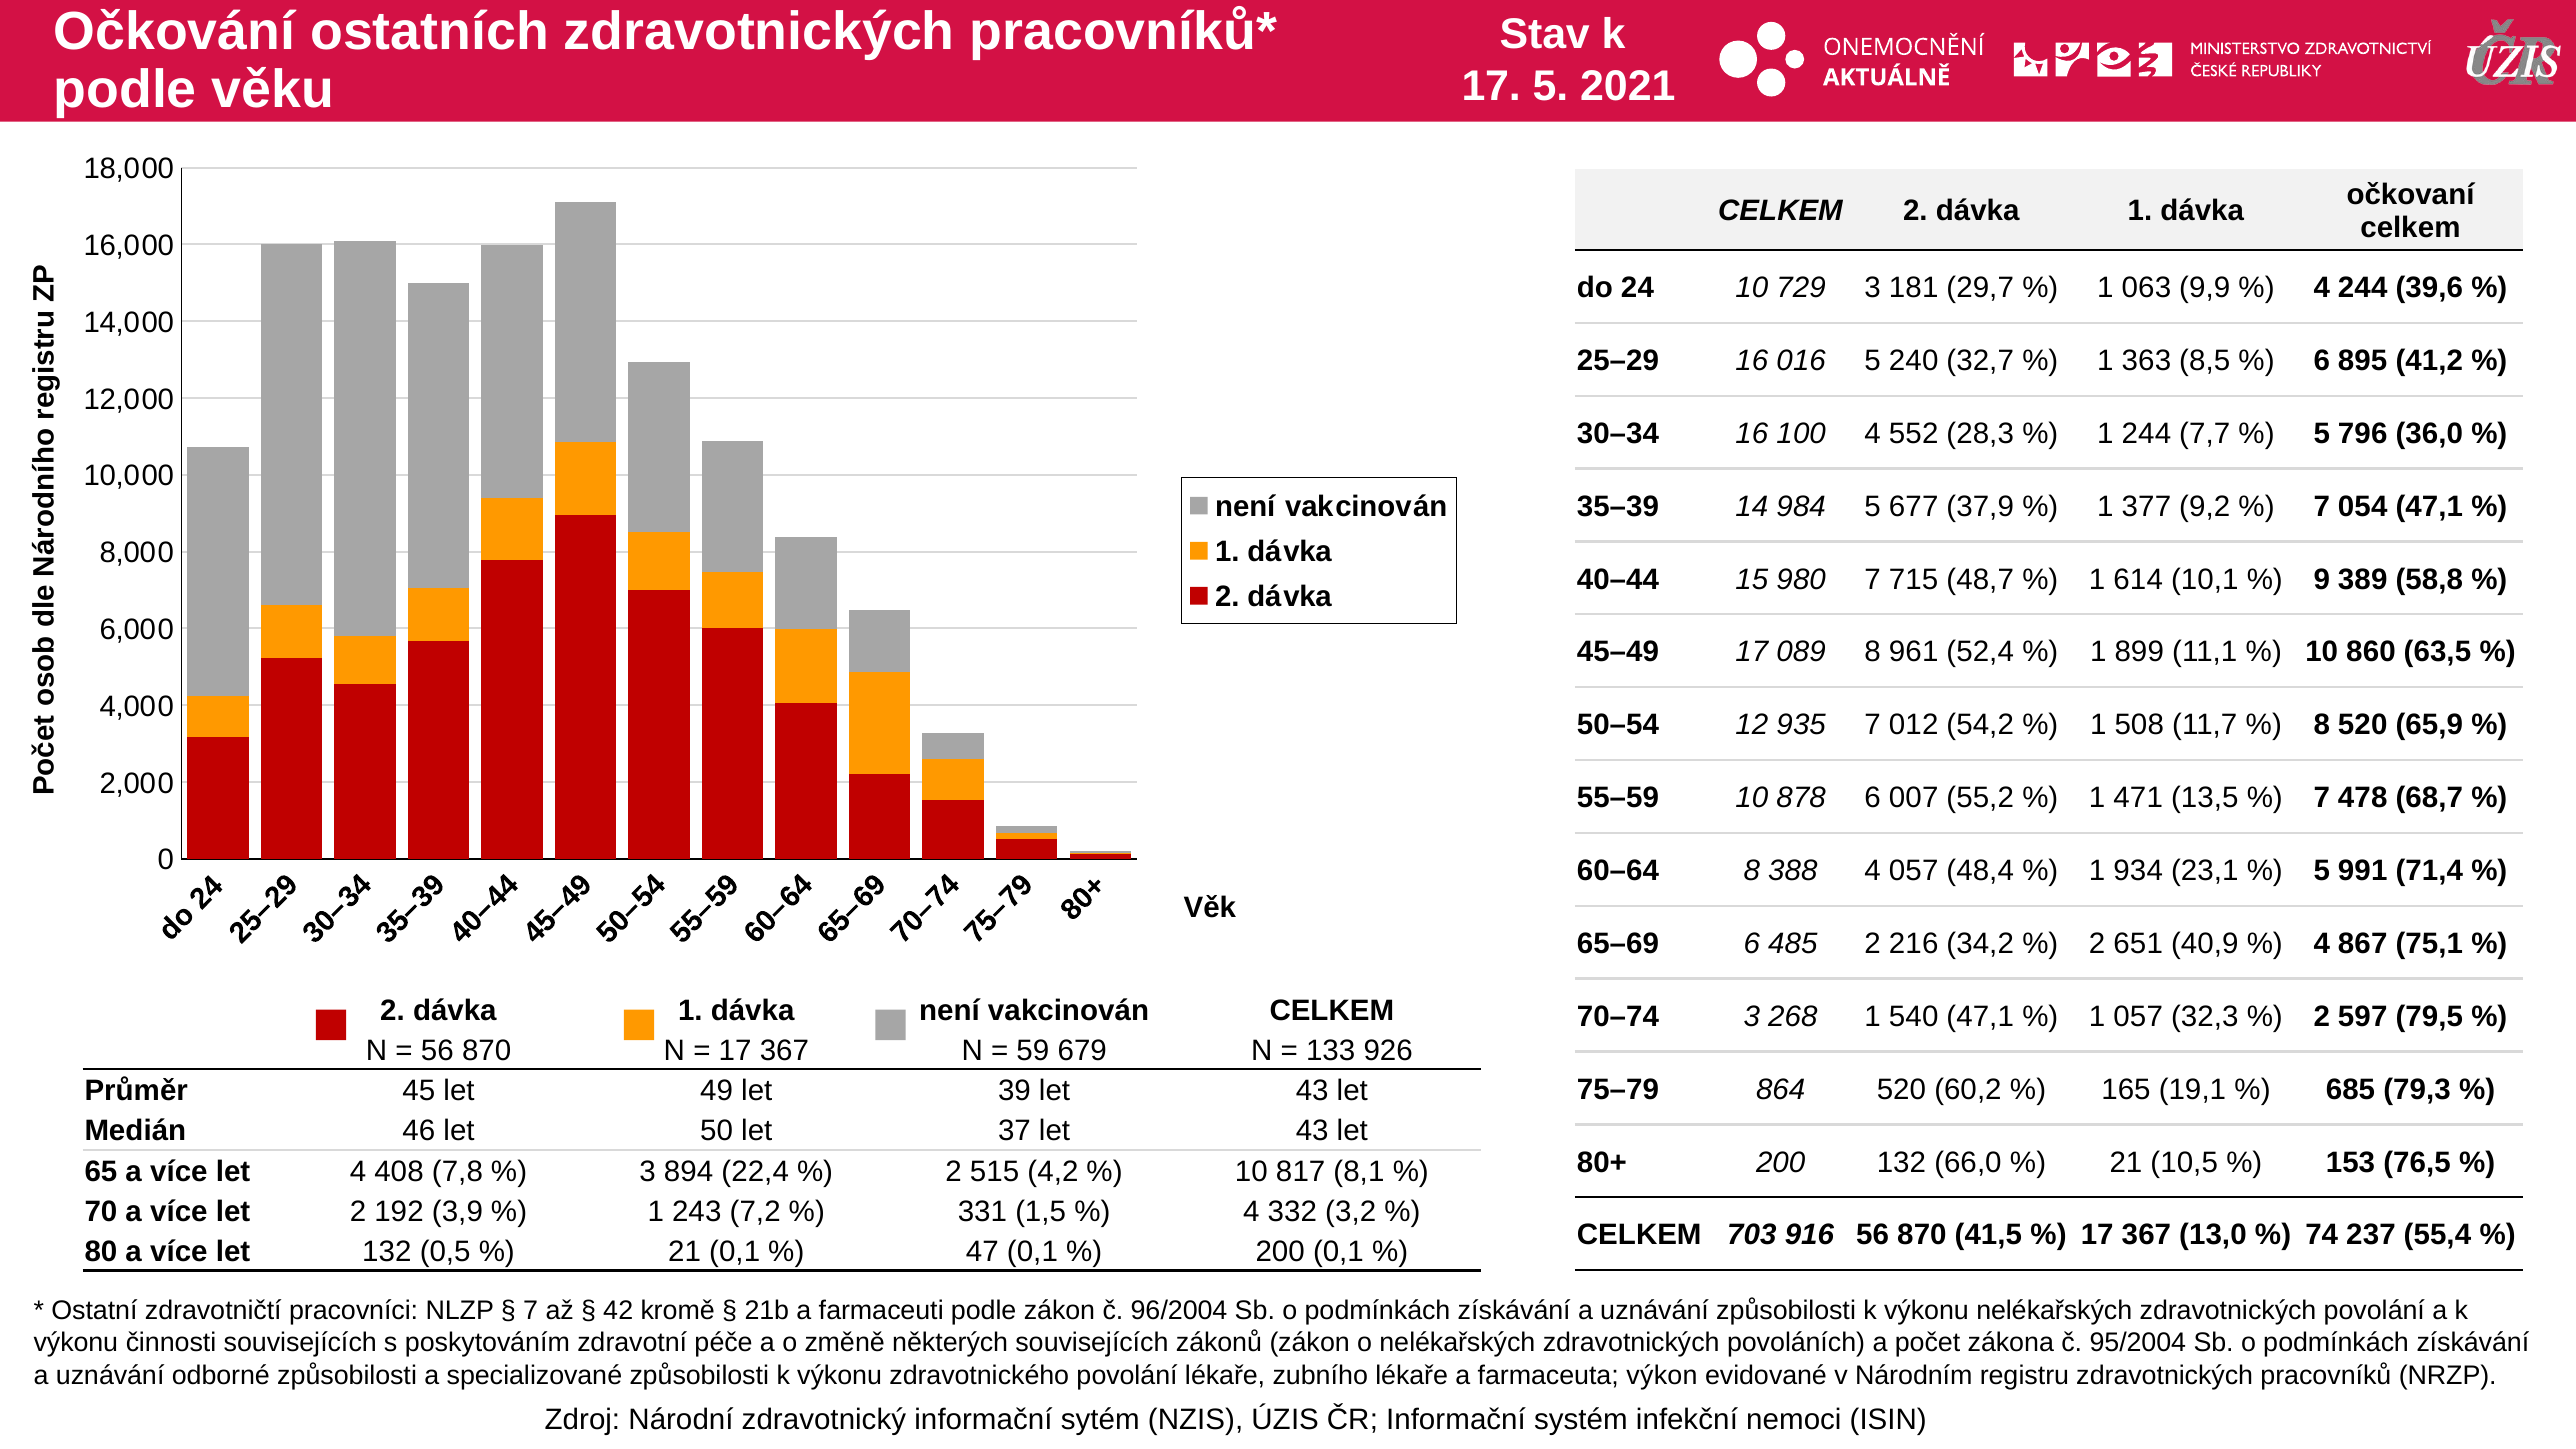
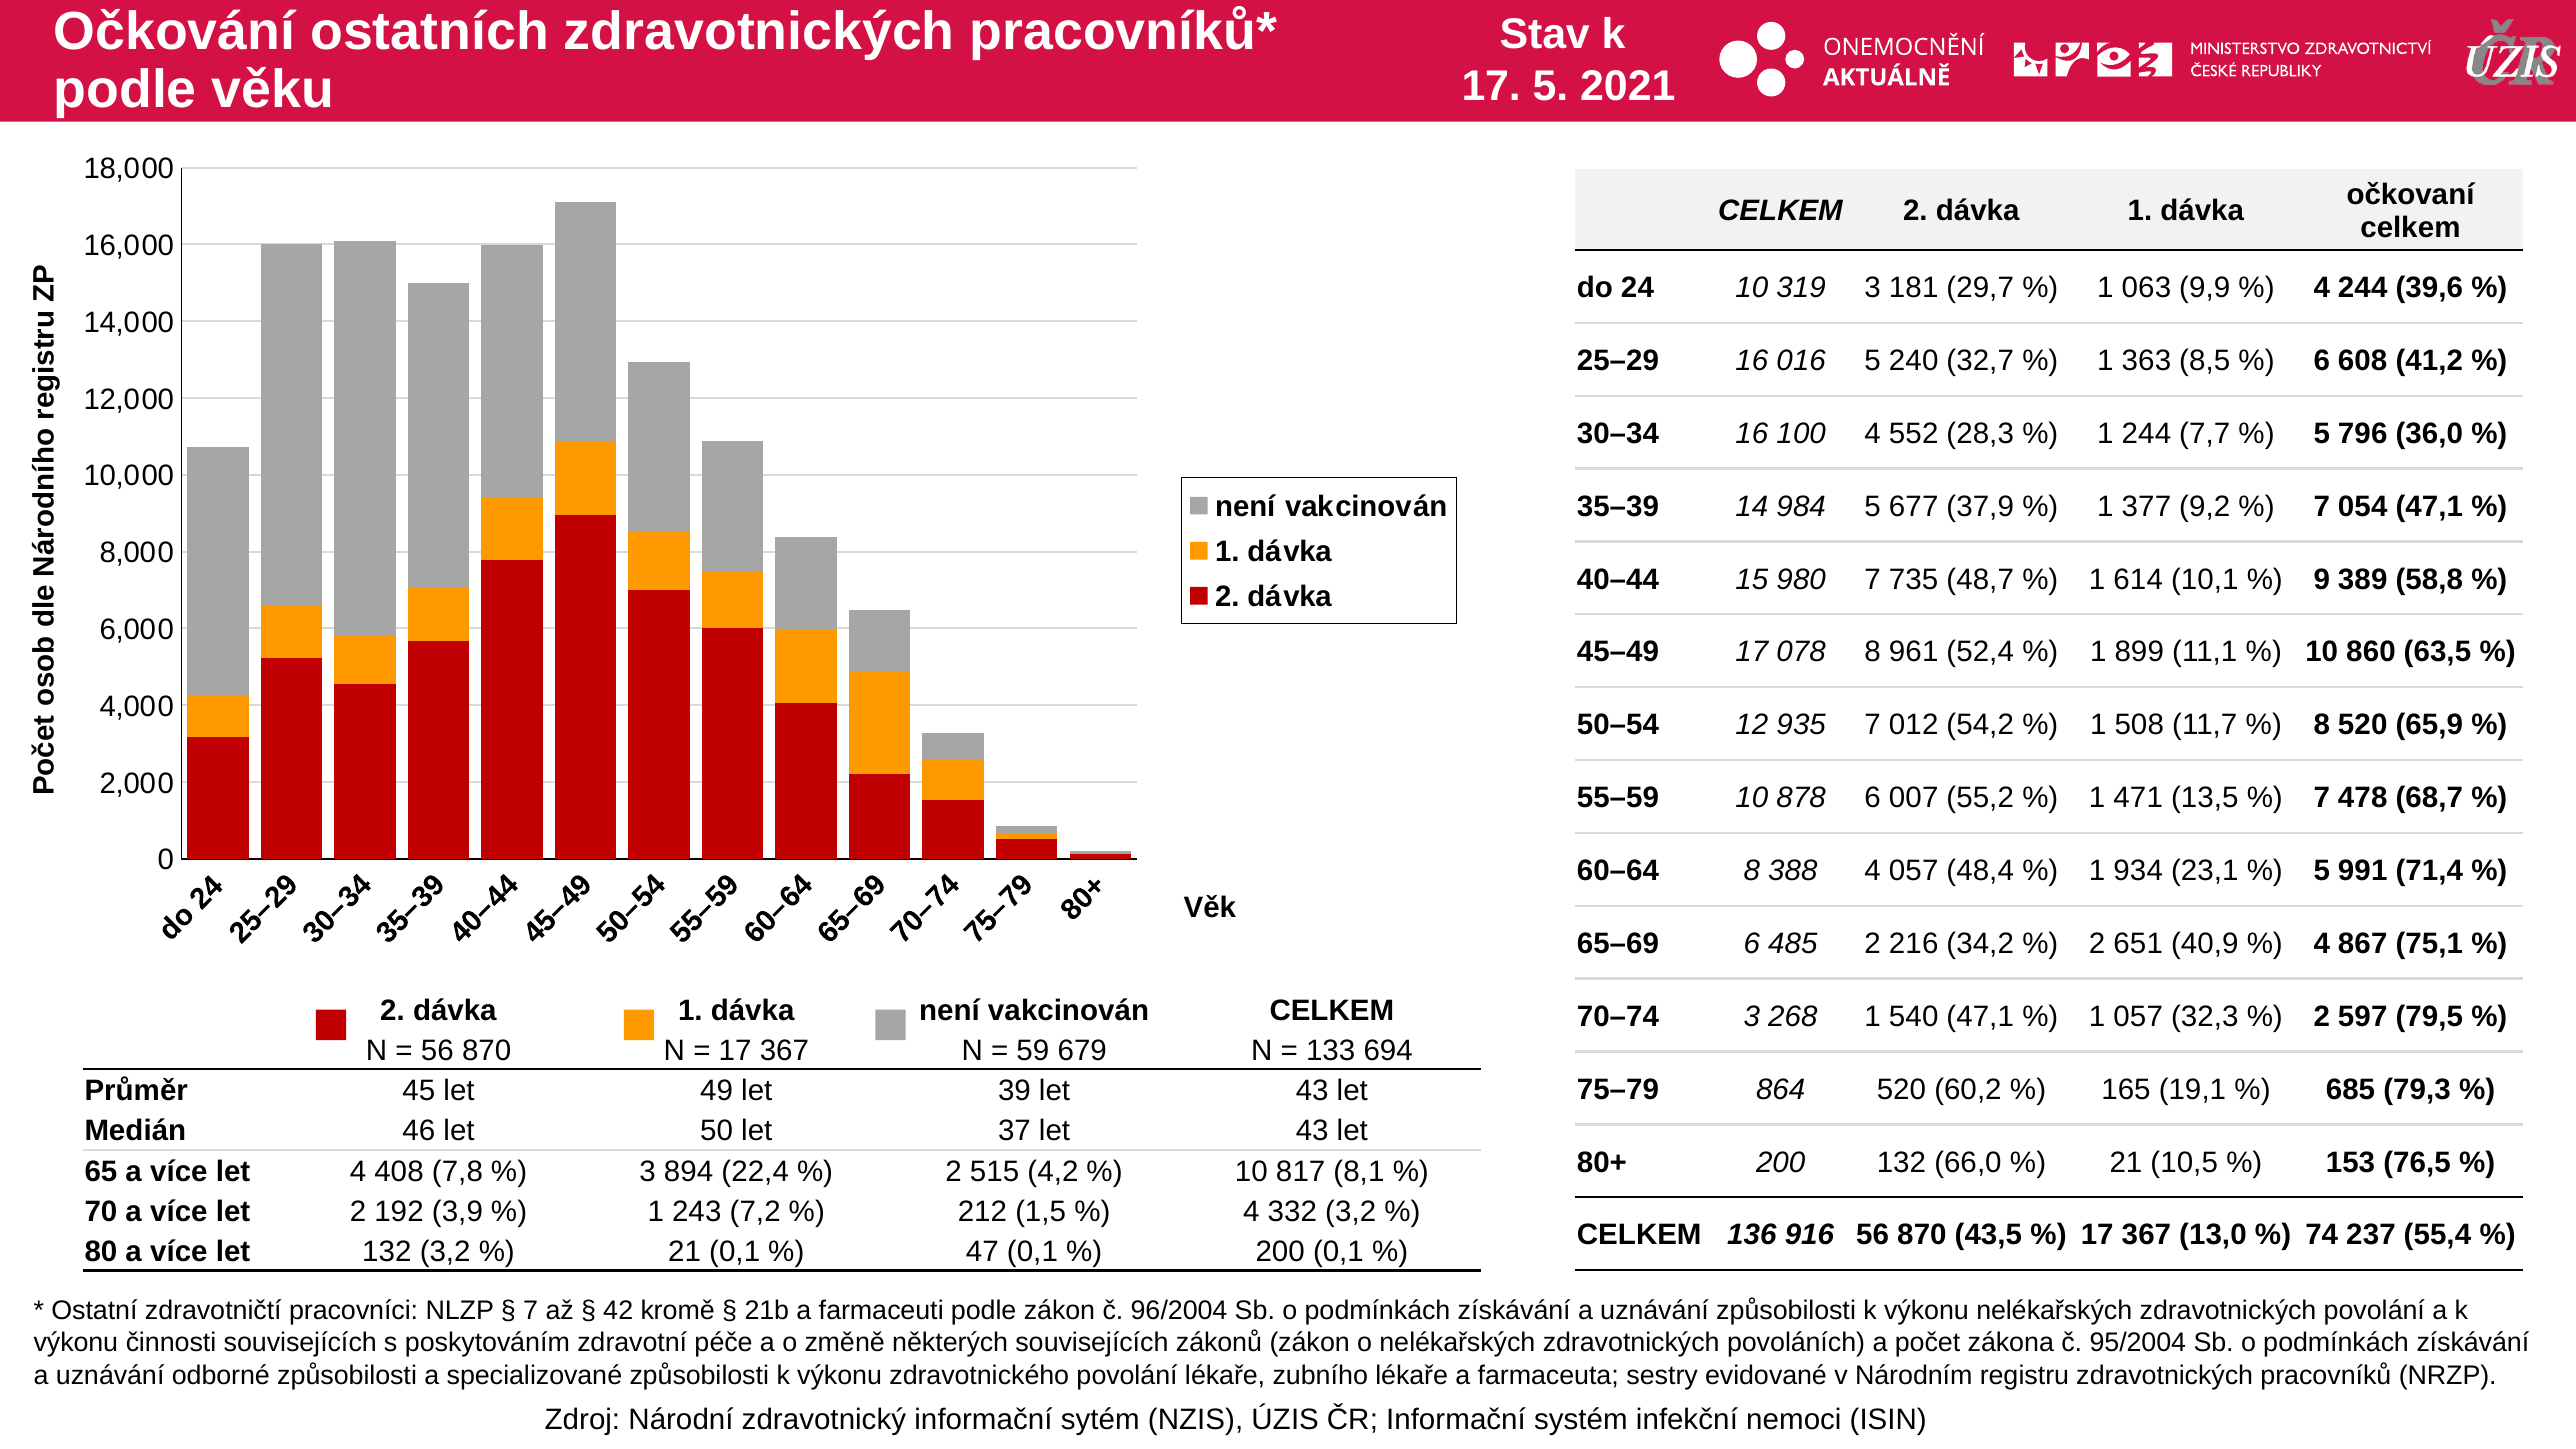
729: 729 -> 319
895: 895 -> 608
715: 715 -> 735
089: 089 -> 078
926: 926 -> 694
331: 331 -> 212
703: 703 -> 136
41,5: 41,5 -> 43,5
132 0,5: 0,5 -> 3,2
výkon: výkon -> sestry
